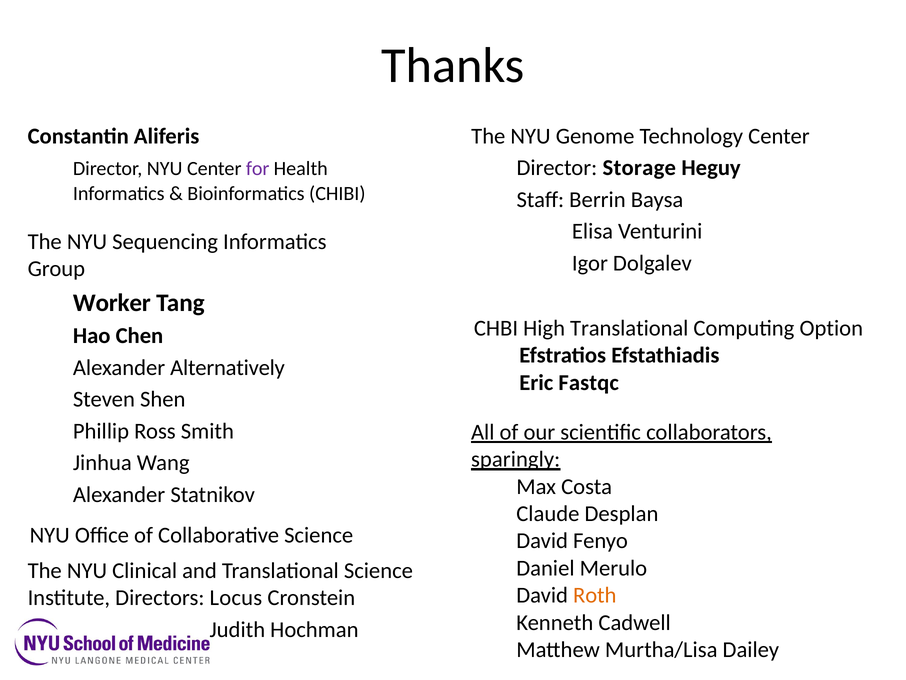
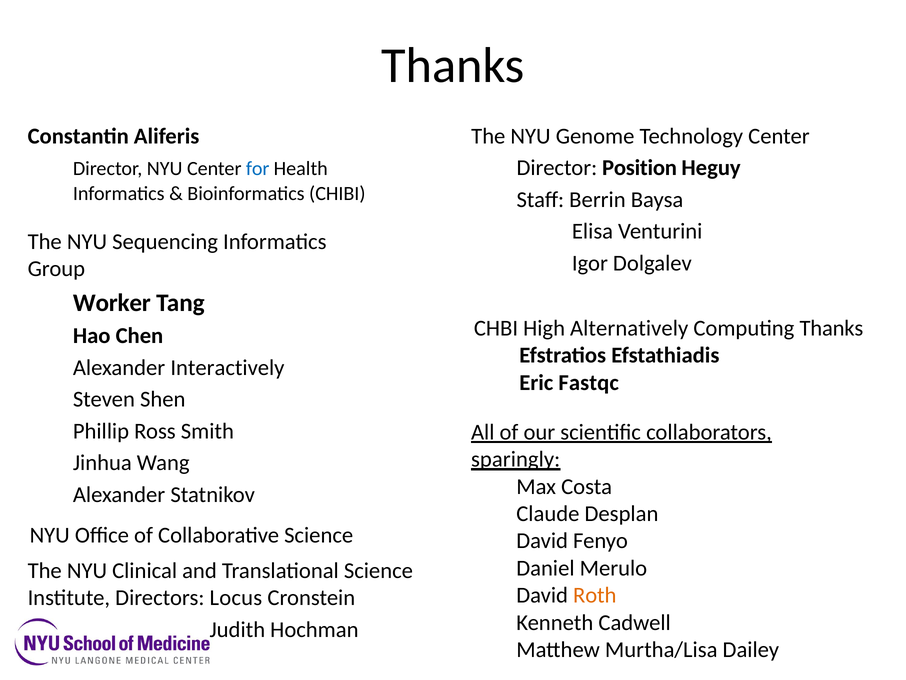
Storage: Storage -> Position
for colour: purple -> blue
High Translational: Translational -> Alternatively
Computing Option: Option -> Thanks
Alternatively: Alternatively -> Interactively
